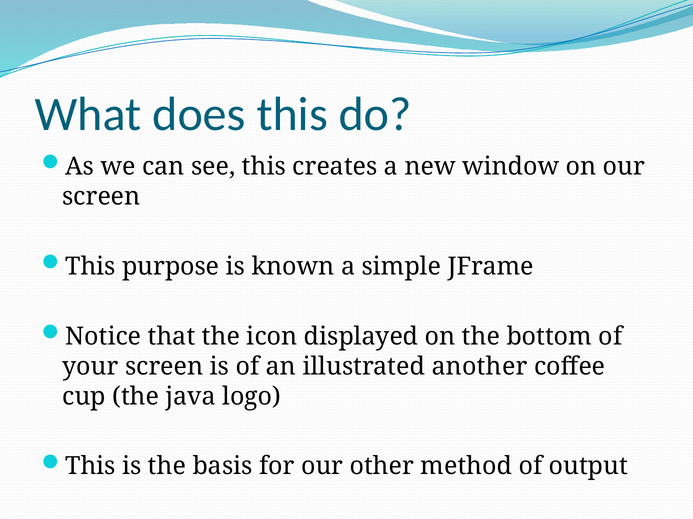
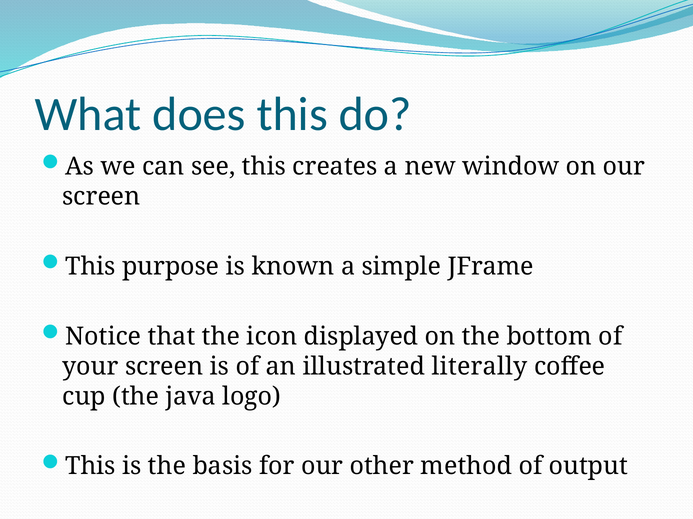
another: another -> literally
